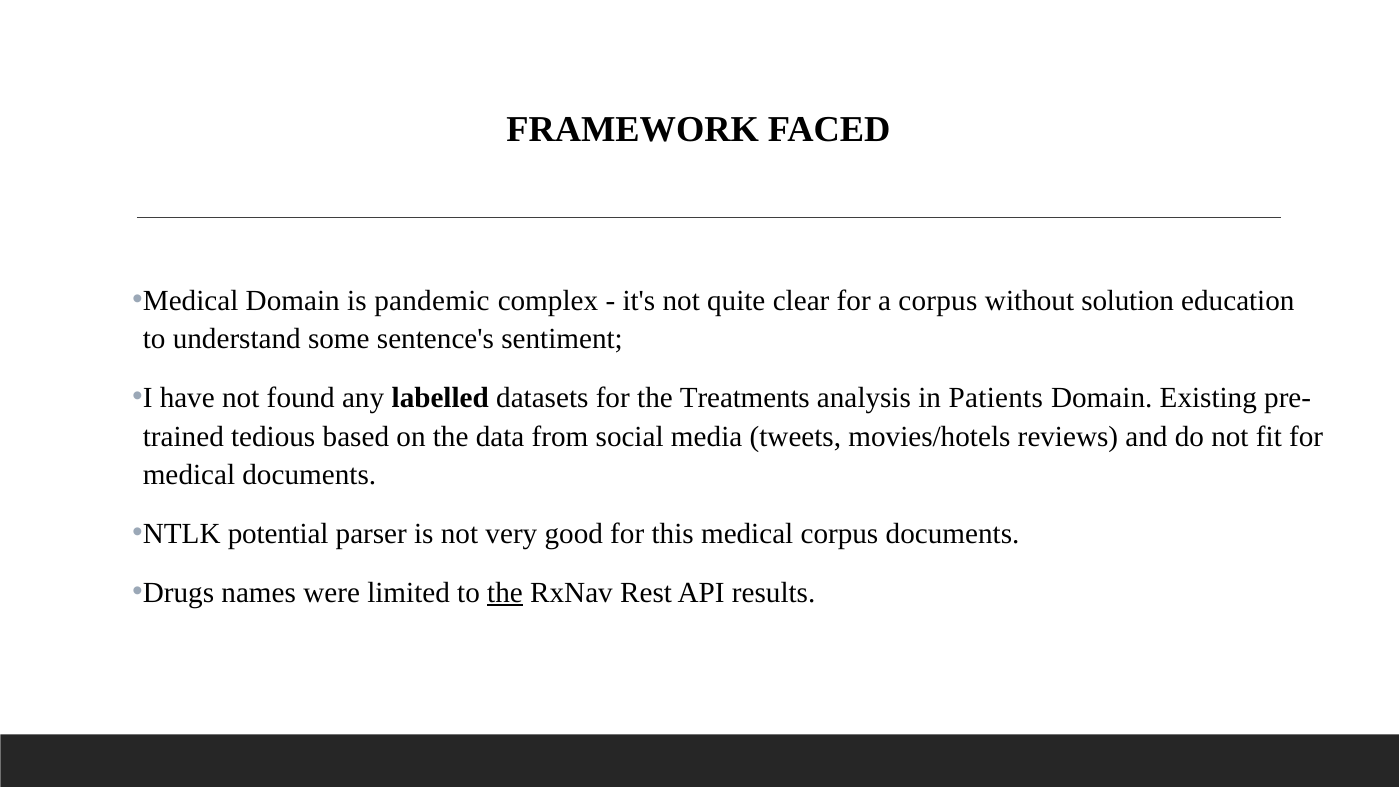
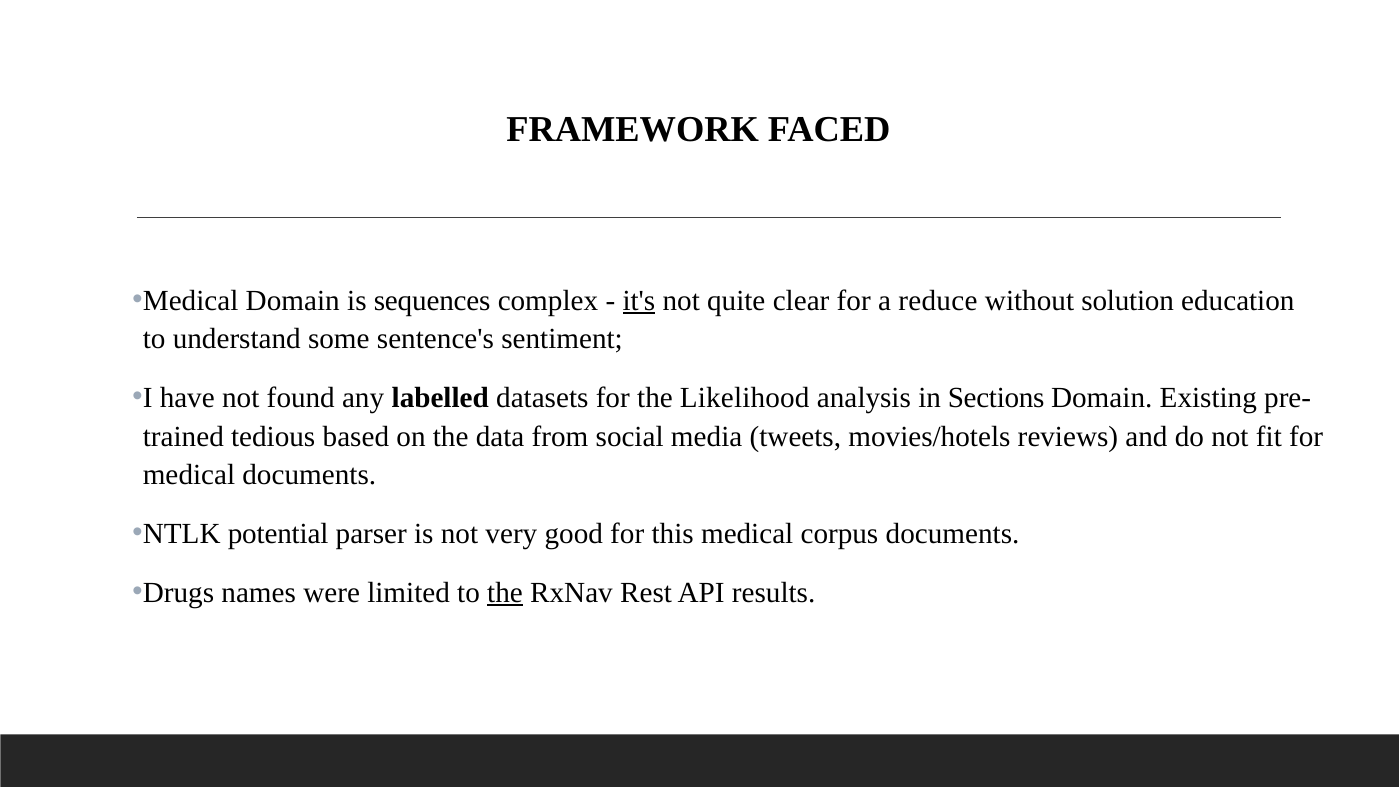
pandemic: pandemic -> sequences
it's underline: none -> present
a corpus: corpus -> reduce
Treatments: Treatments -> Likelihood
Patients: Patients -> Sections
